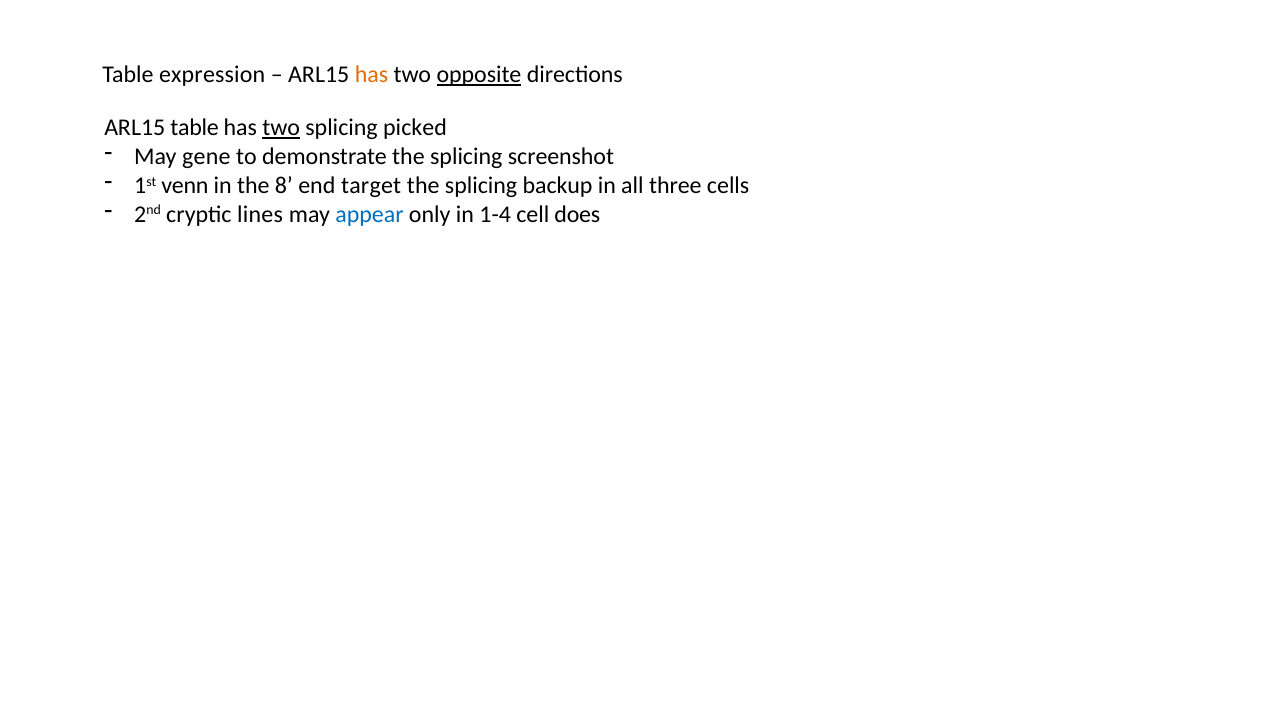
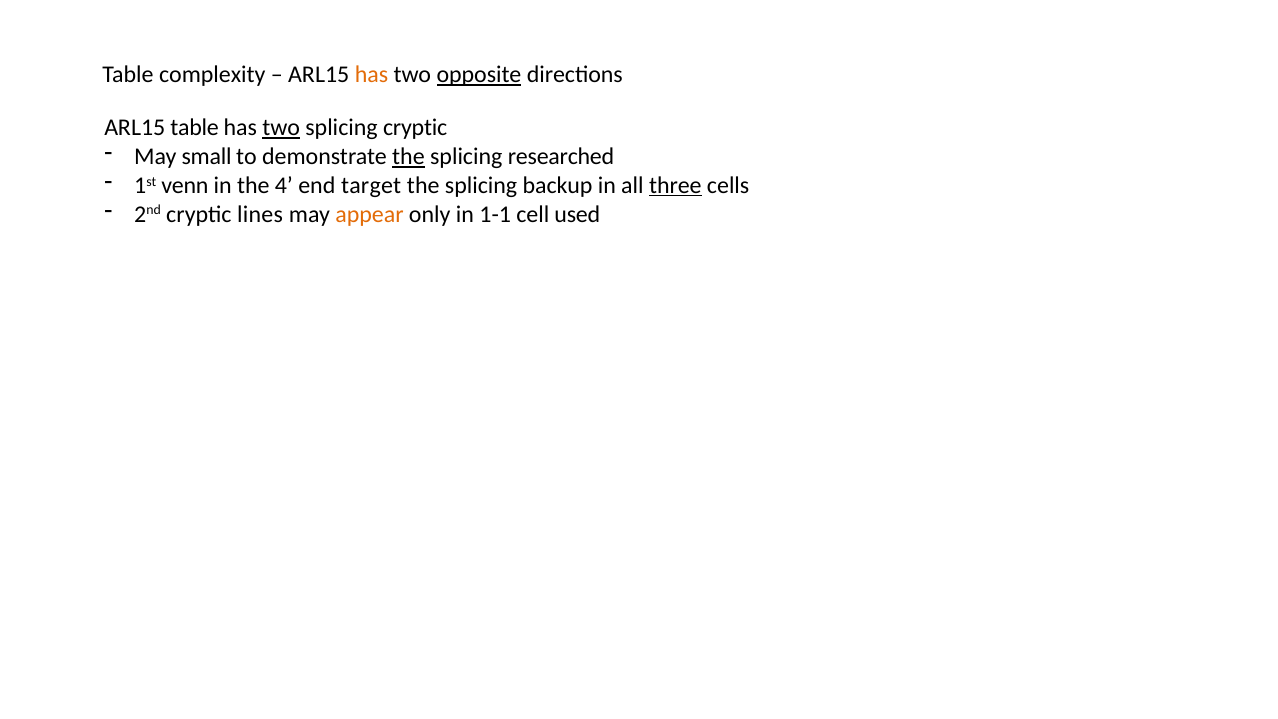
expression: expression -> complexity
splicing picked: picked -> cryptic
gene: gene -> small
the at (408, 157) underline: none -> present
screenshot: screenshot -> researched
8: 8 -> 4
three underline: none -> present
appear colour: blue -> orange
1-4: 1-4 -> 1-1
does: does -> used
